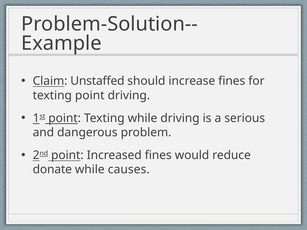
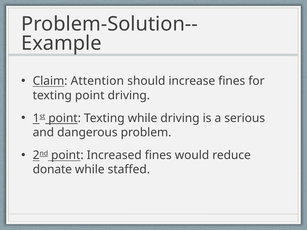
Unstaffed: Unstaffed -> Attention
causes: causes -> staffed
